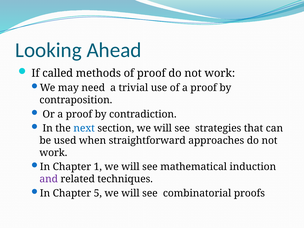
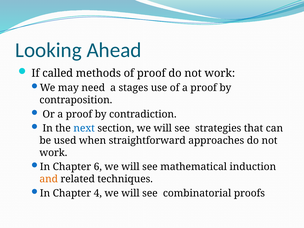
trivial: trivial -> stages
1: 1 -> 6
and colour: purple -> orange
5: 5 -> 4
